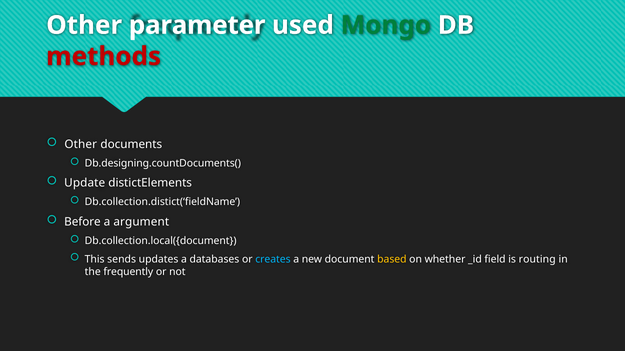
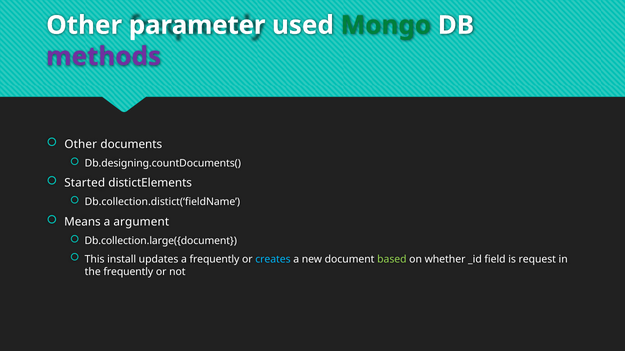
methods colour: red -> purple
Update: Update -> Started
Before: Before -> Means
Db.collection.local({document: Db.collection.local({document -> Db.collection.large({document
sends: sends -> install
a databases: databases -> frequently
based colour: yellow -> light green
routing: routing -> request
